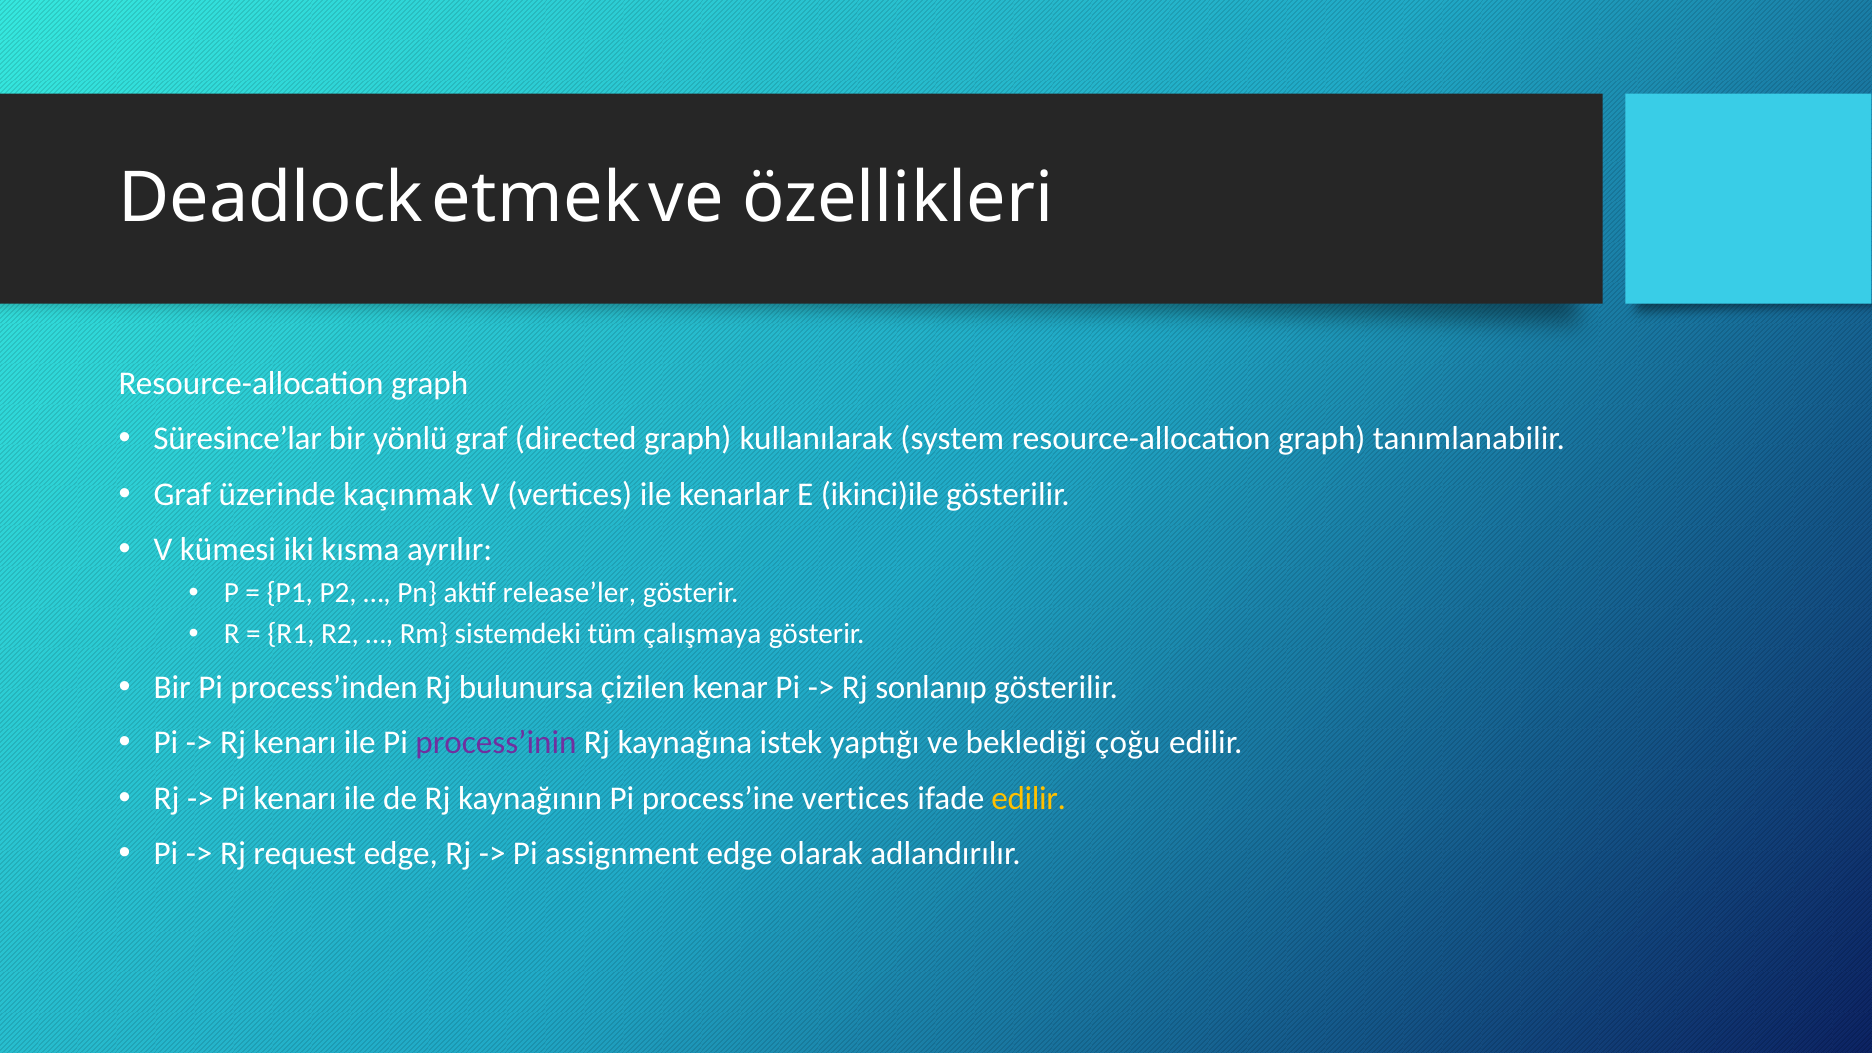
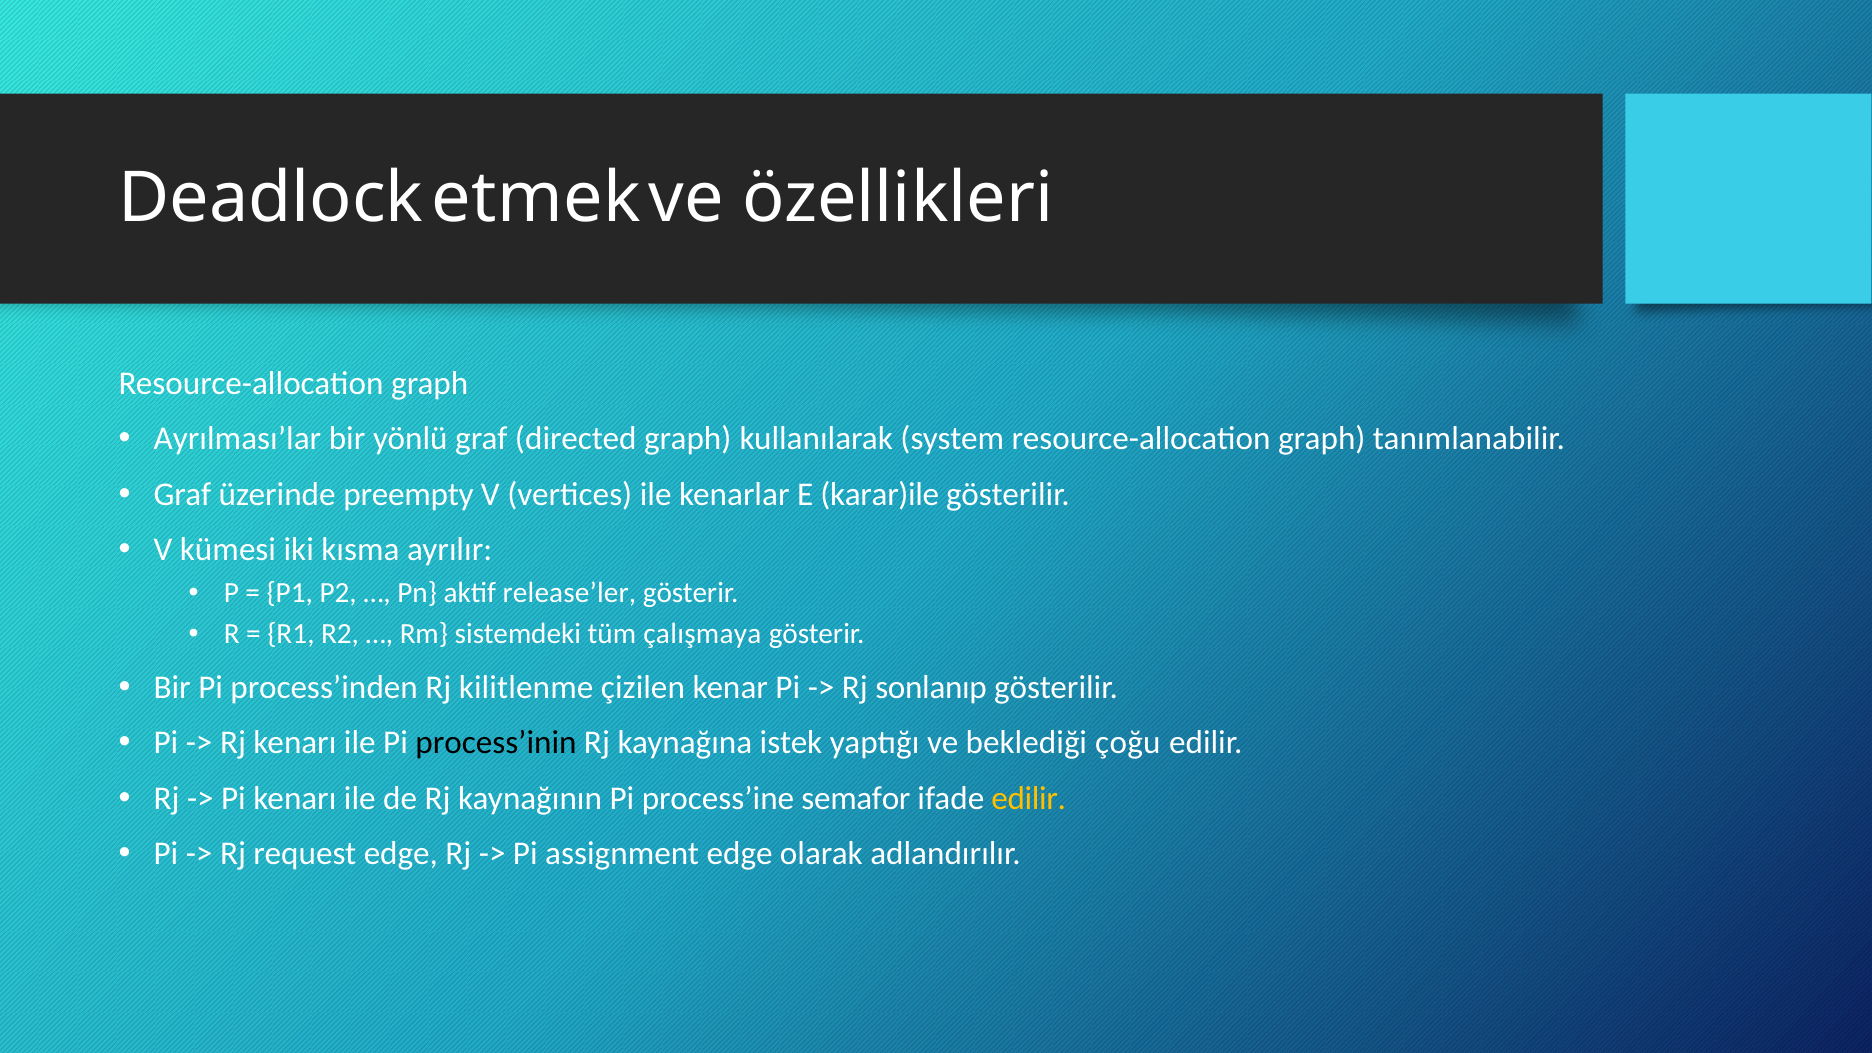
Süresince’lar: Süresince’lar -> Ayrılması’lar
kaçınmak: kaçınmak -> preempty
ikinci)ile: ikinci)ile -> karar)ile
bulunursa: bulunursa -> kilitlenme
process’inin colour: purple -> black
process’ine vertices: vertices -> semafor
